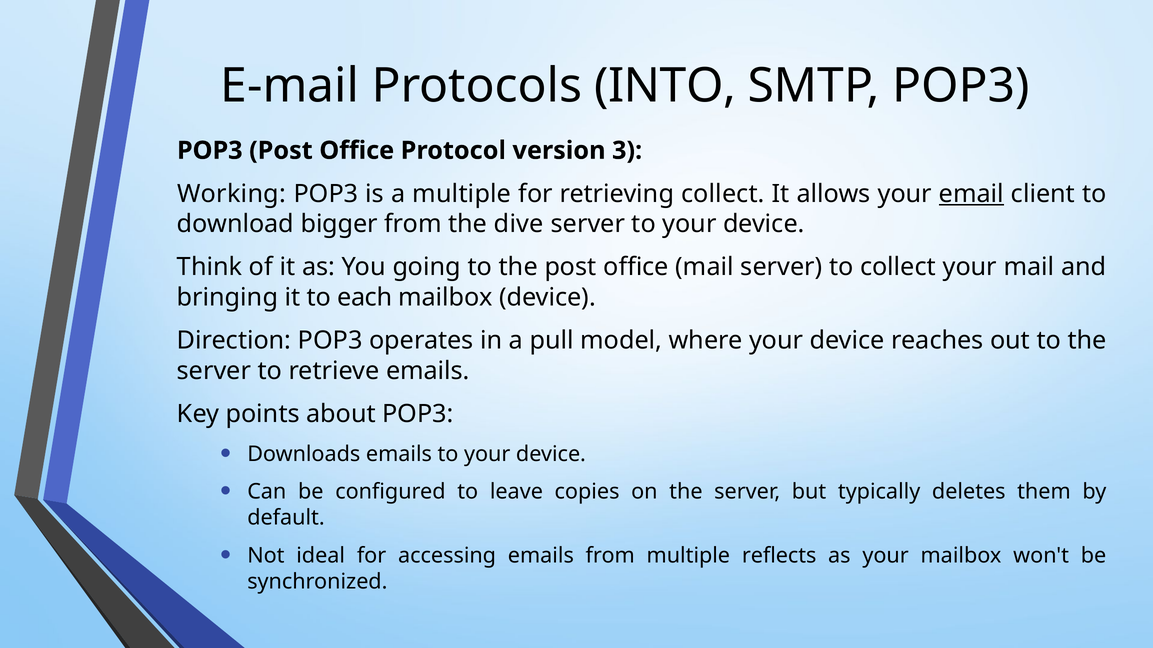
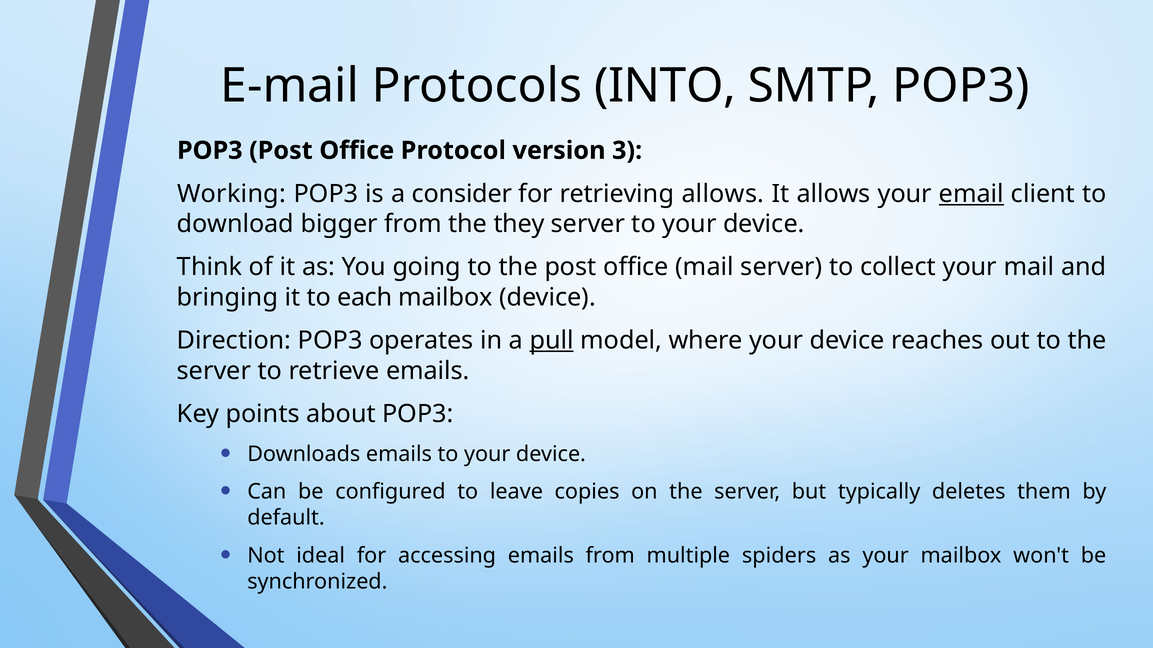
a multiple: multiple -> consider
retrieving collect: collect -> allows
dive: dive -> they
pull underline: none -> present
reflects: reflects -> spiders
